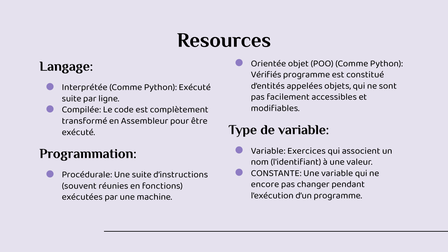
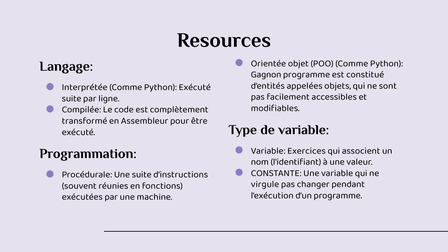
Vérifiés: Vérifiés -> Gagnon
encore: encore -> virgule
